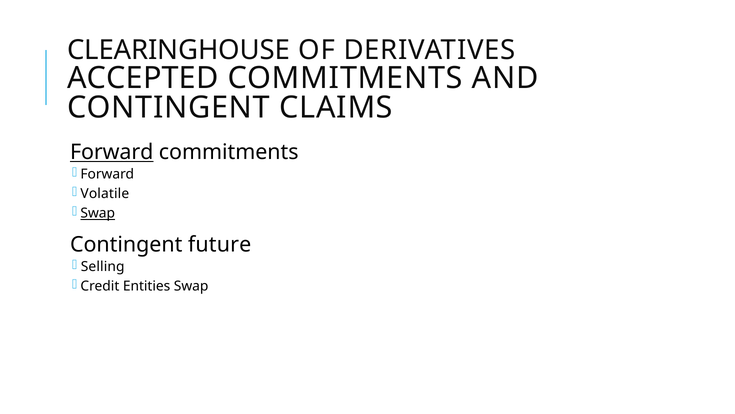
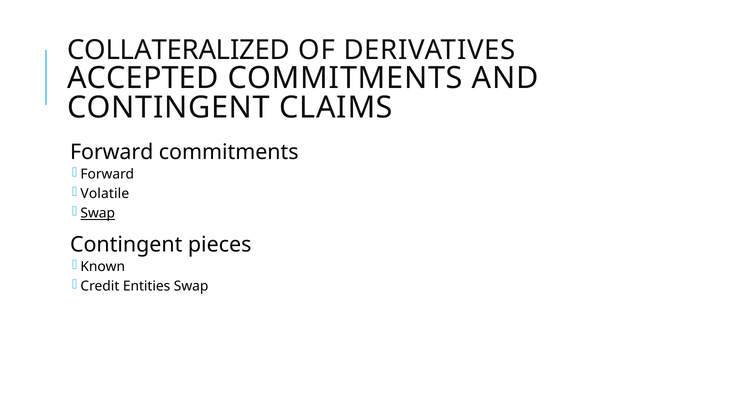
CLEARINGHOUSE: CLEARINGHOUSE -> COLLATERALIZED
Forward at (112, 152) underline: present -> none
future: future -> pieces
Selling: Selling -> Known
